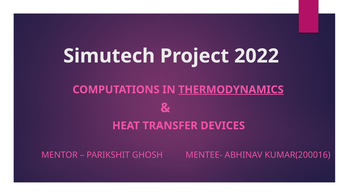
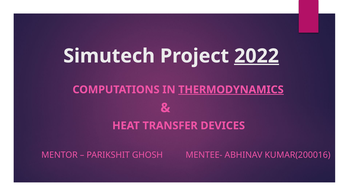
2022 underline: none -> present
